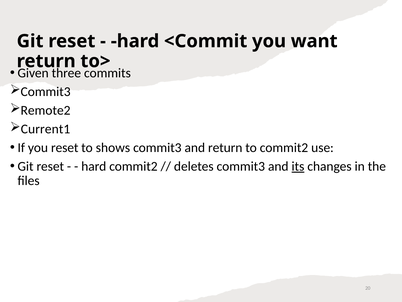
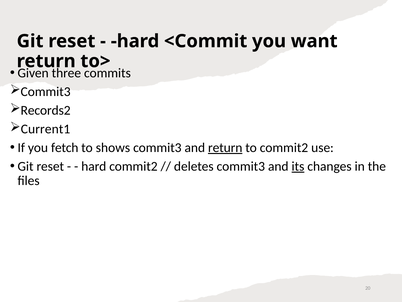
Remote2: Remote2 -> Records2
you reset: reset -> fetch
return at (225, 147) underline: none -> present
